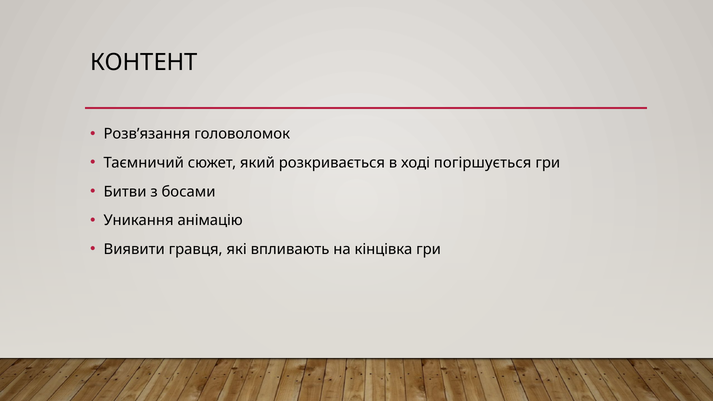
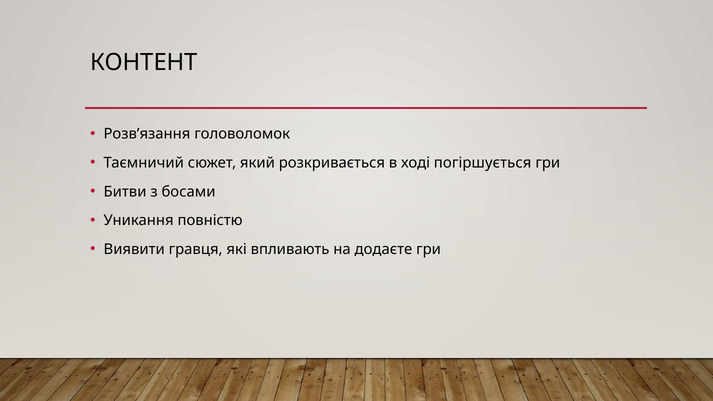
анімацію: анімацію -> повністю
кінцівка: кінцівка -> додаєте
